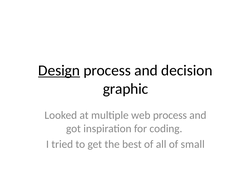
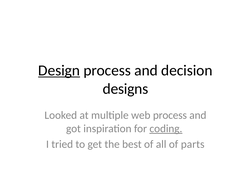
graphic: graphic -> designs
coding underline: none -> present
small: small -> parts
